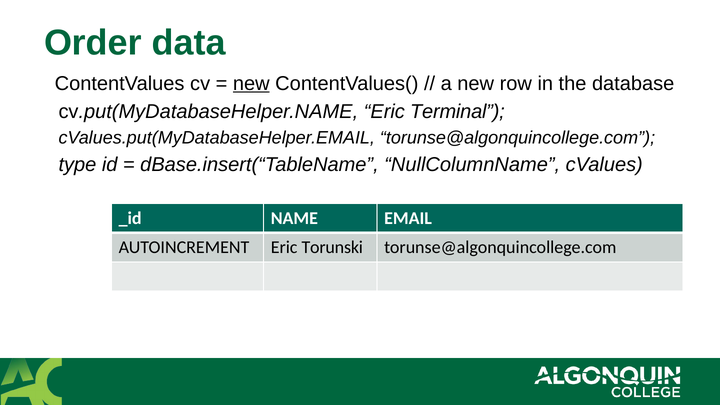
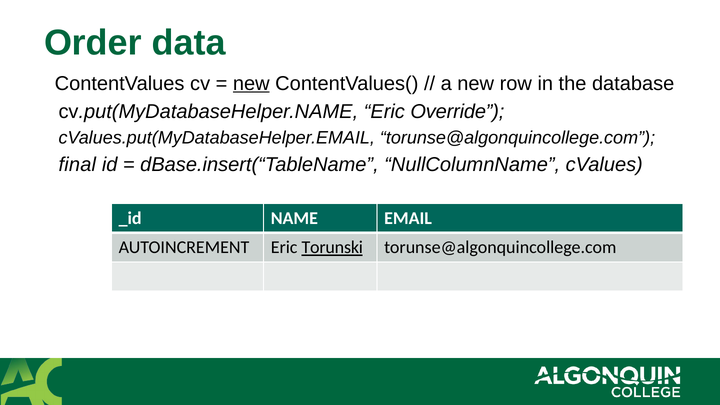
Terminal: Terminal -> Override
type: type -> final
Torunski underline: none -> present
